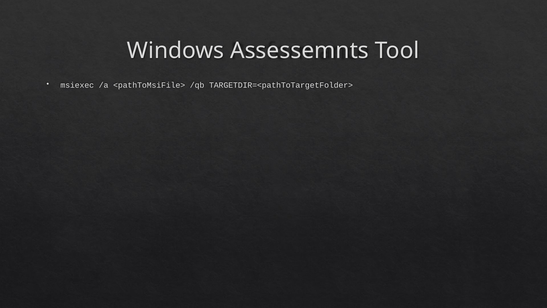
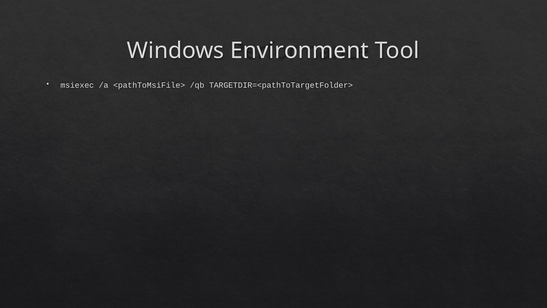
Assessemnts: Assessemnts -> Environment
